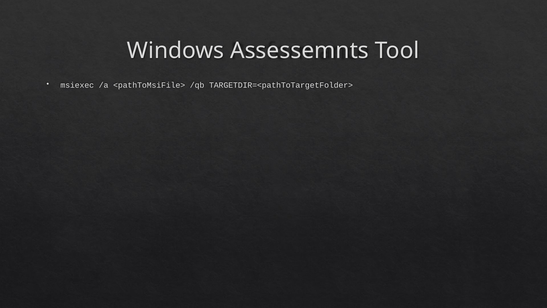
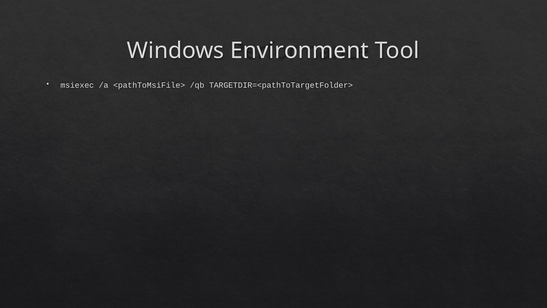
Assessemnts: Assessemnts -> Environment
